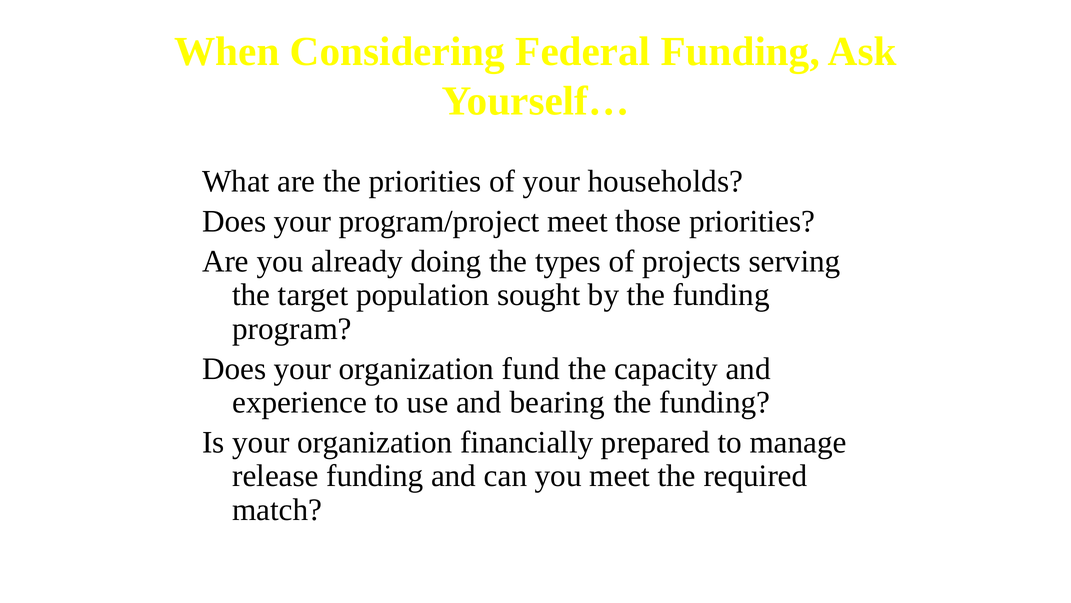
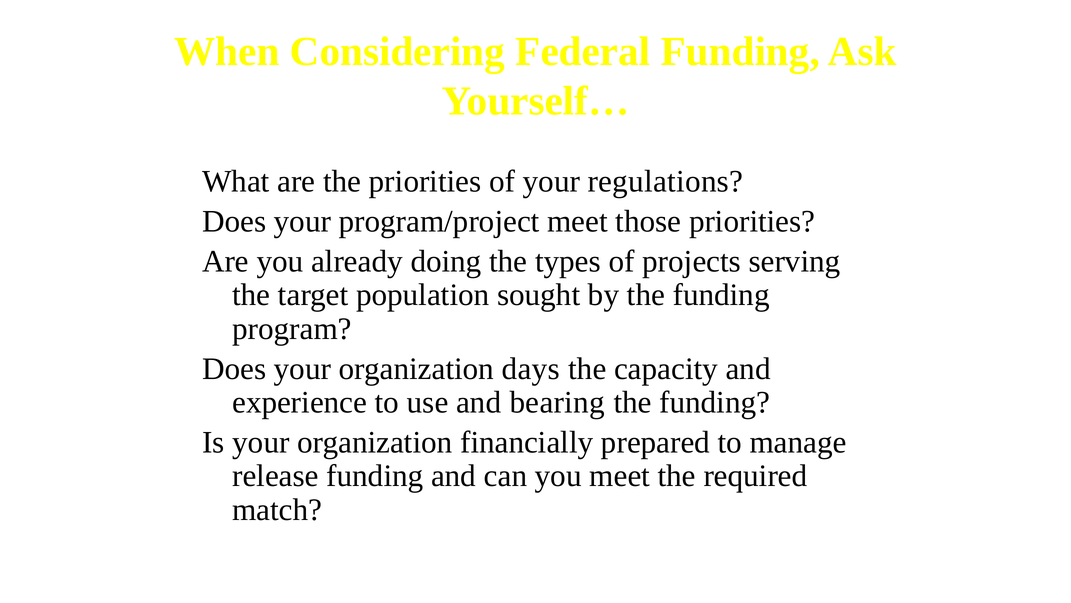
households: households -> regulations
fund: fund -> days
